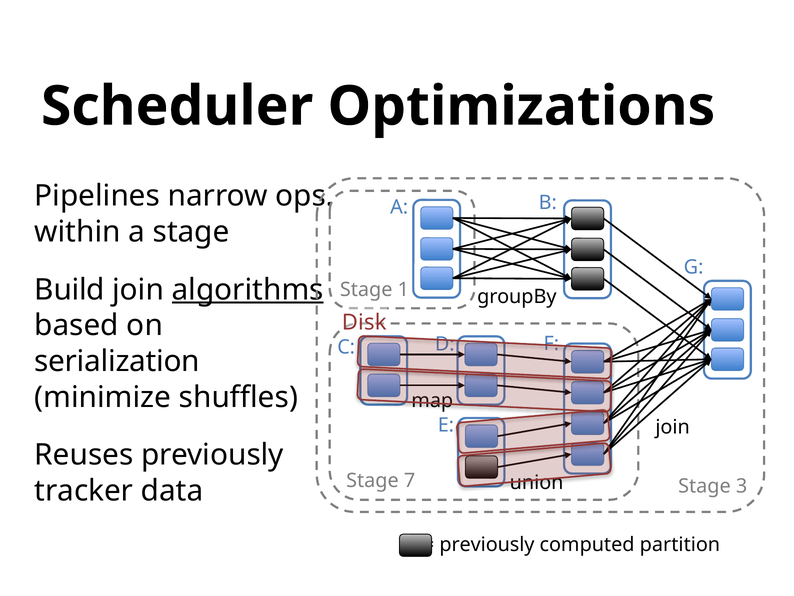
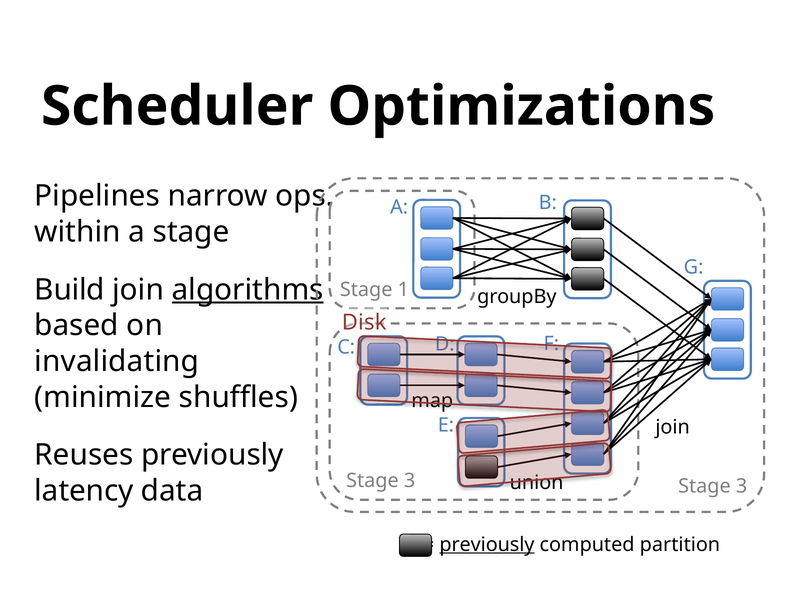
serialization: serialization -> invalidating
7 at (410, 480): 7 -> 3
tracker: tracker -> latency
previously at (487, 544) underline: none -> present
